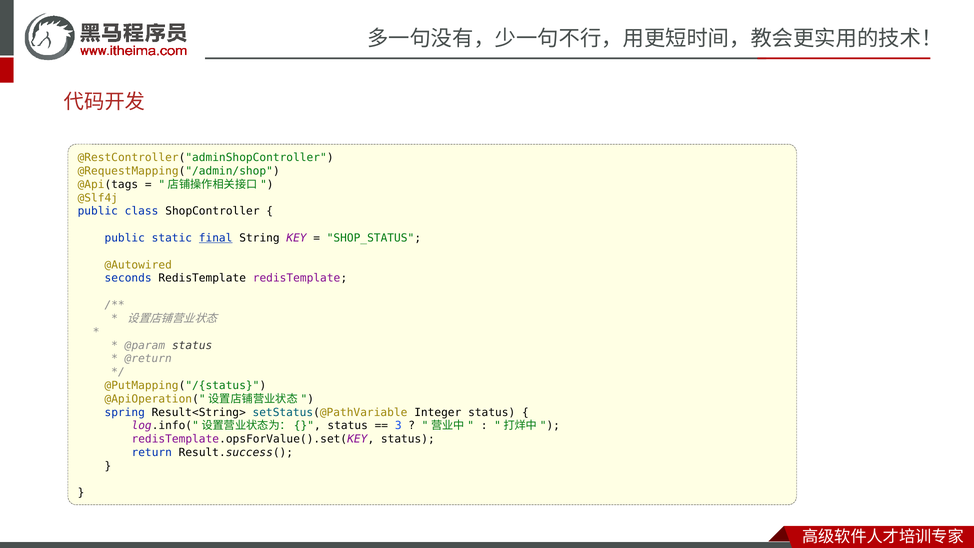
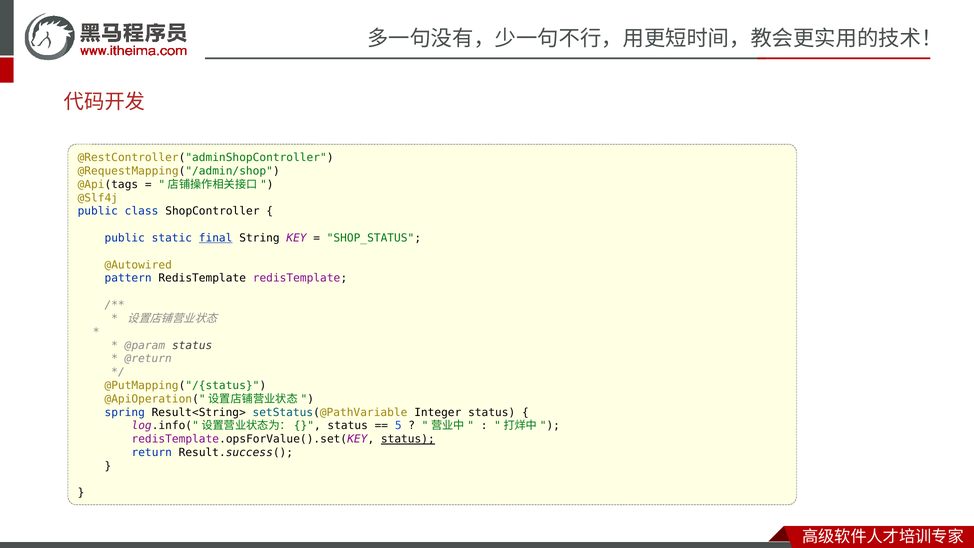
seconds: seconds -> pattern
3: 3 -> 5
status at (408, 439) underline: none -> present
